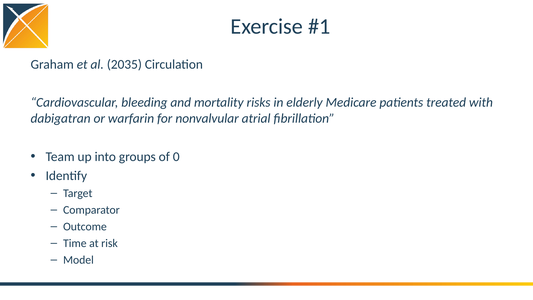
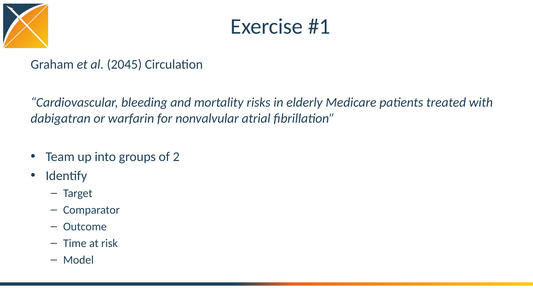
2035: 2035 -> 2045
0: 0 -> 2
